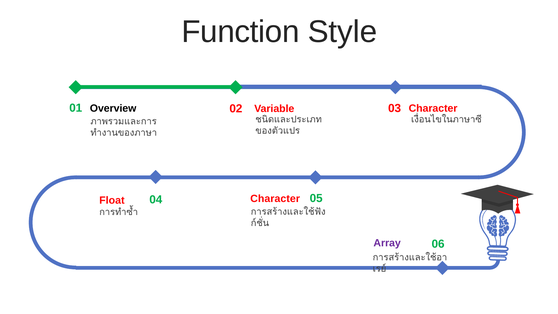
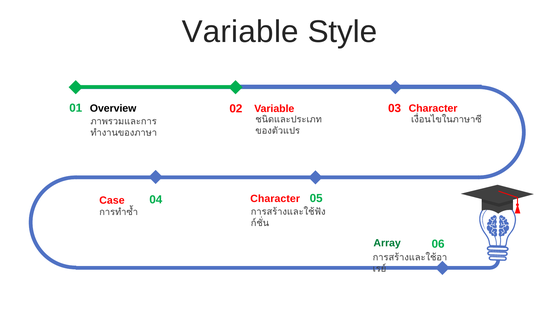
Function at (241, 32): Function -> Variable
Float: Float -> Case
Array colour: purple -> green
